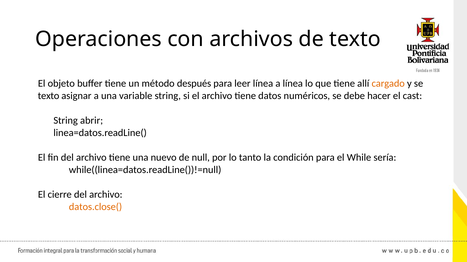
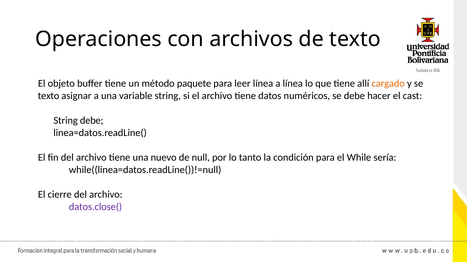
después: después -> paquete
String abrir: abrir -> debe
datos.close( colour: orange -> purple
